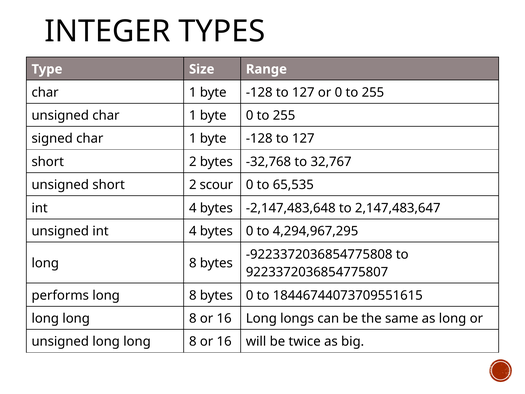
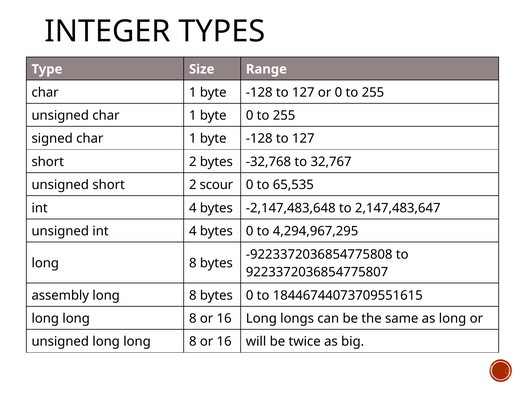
performs: performs -> assembly
